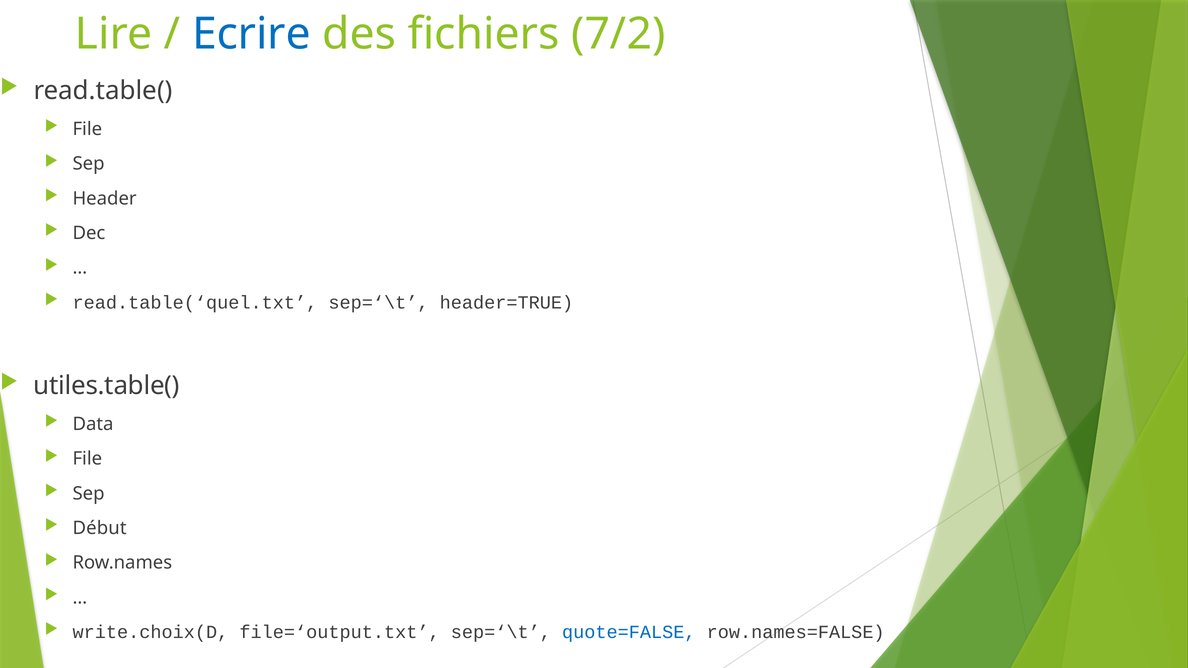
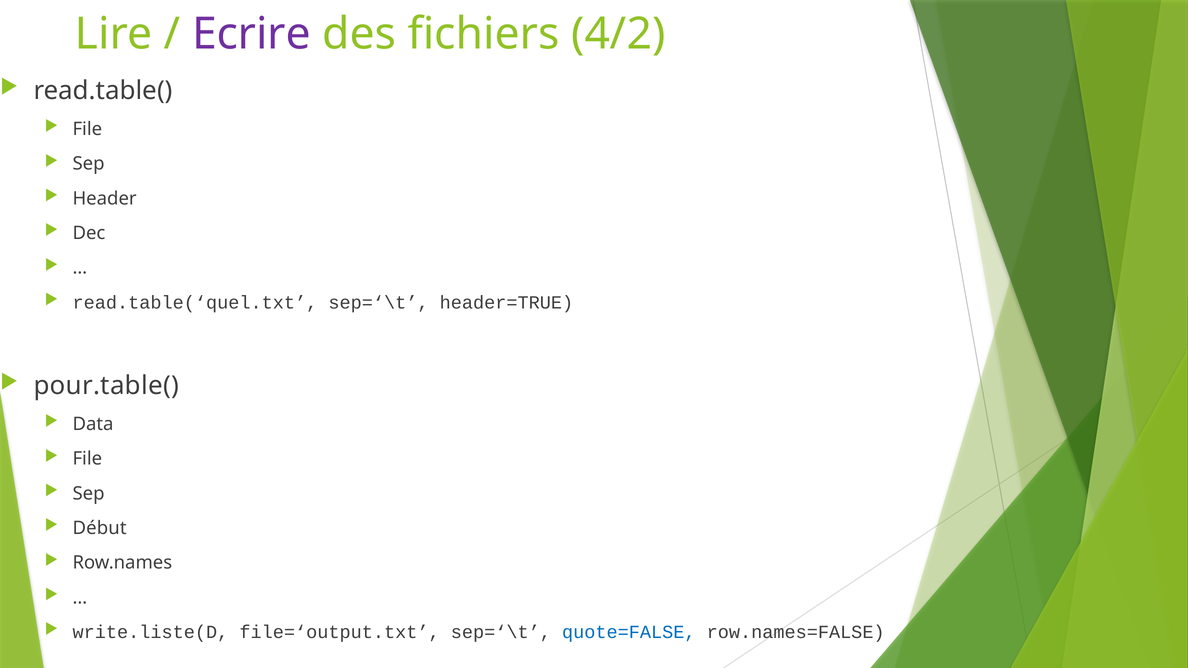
Ecrire colour: blue -> purple
7/2: 7/2 -> 4/2
utiles.table(: utiles.table( -> pour.table(
write.choix(D: write.choix(D -> write.liste(D
